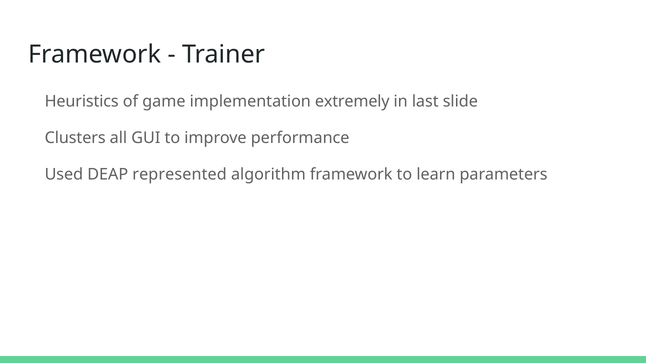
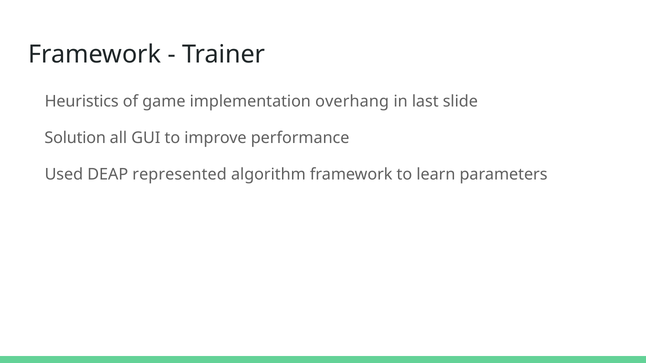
extremely: extremely -> overhang
Clusters: Clusters -> Solution
